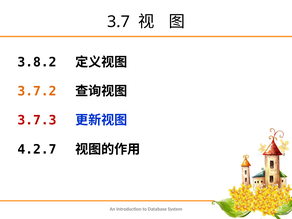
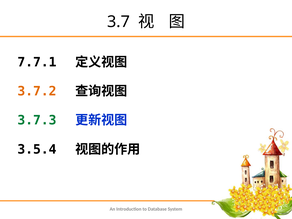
3.8.2: 3.8.2 -> 7.7.1
3.7.3 colour: red -> green
4.2.7: 4.2.7 -> 3.5.4
